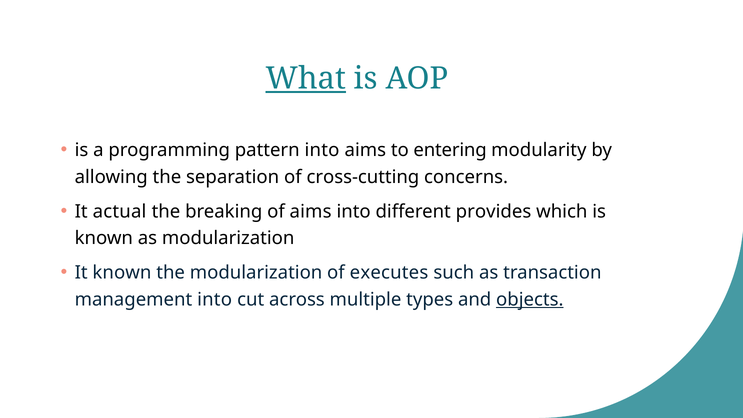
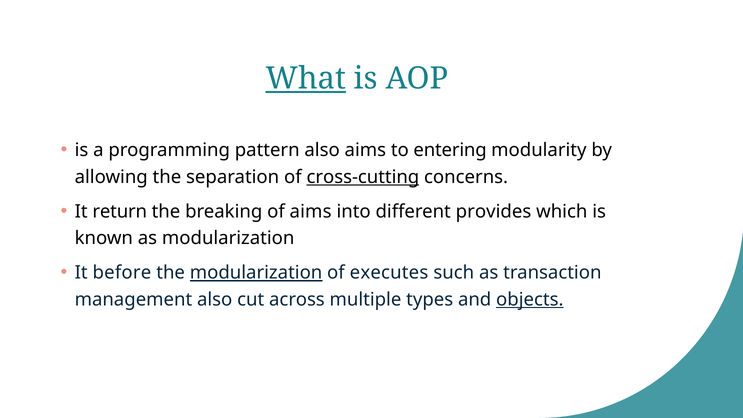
pattern into: into -> also
cross-cutting underline: none -> present
actual: actual -> return
It known: known -> before
modularization at (256, 273) underline: none -> present
management into: into -> also
